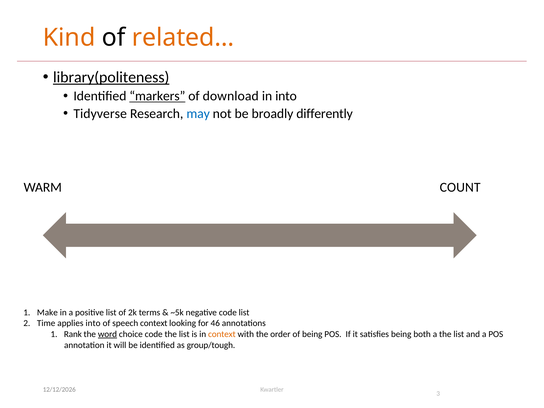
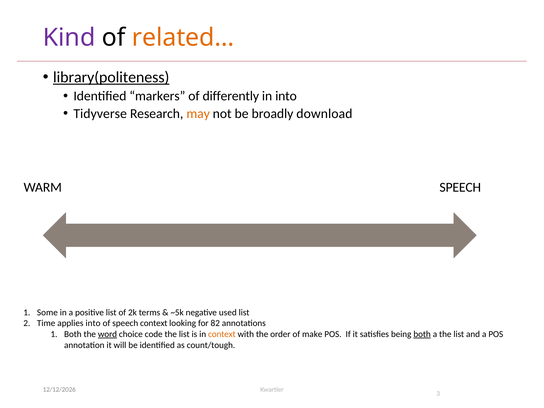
Kind colour: orange -> purple
markers underline: present -> none
download: download -> differently
may colour: blue -> orange
differently: differently -> download
WARM COUNT: COUNT -> SPEECH
Make: Make -> Some
negative code: code -> used
46: 46 -> 82
Rank at (73, 334): Rank -> Both
of being: being -> make
both at (422, 334) underline: none -> present
group/tough: group/tough -> count/tough
